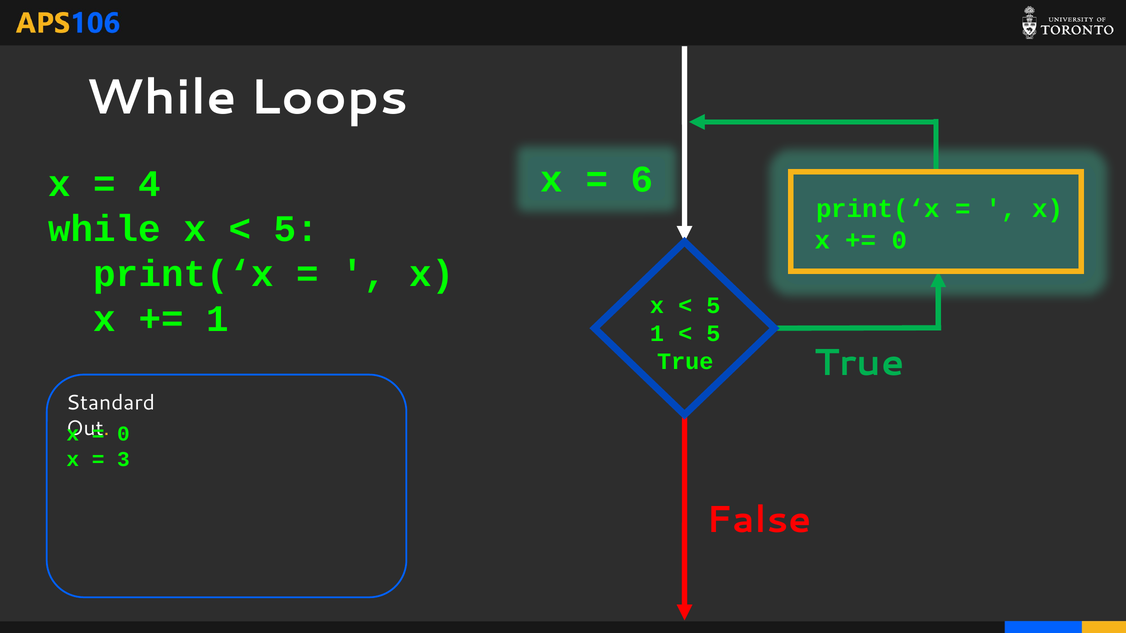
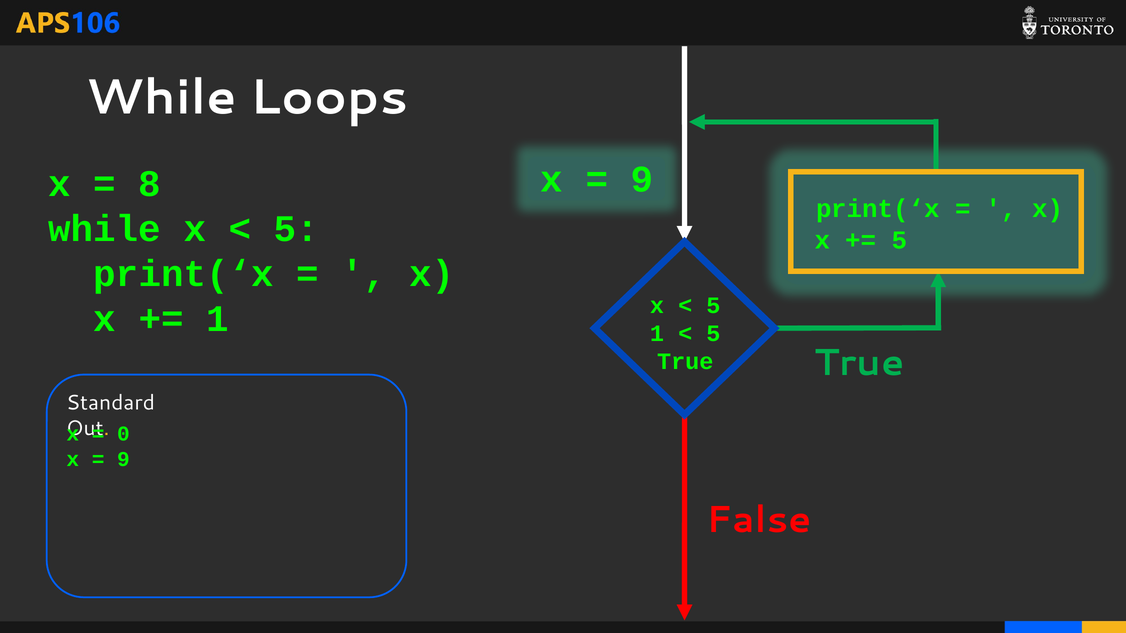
6 at (642, 180): 6 -> 9
4: 4 -> 8
0 at (899, 240): 0 -> 5
3 at (123, 460): 3 -> 9
